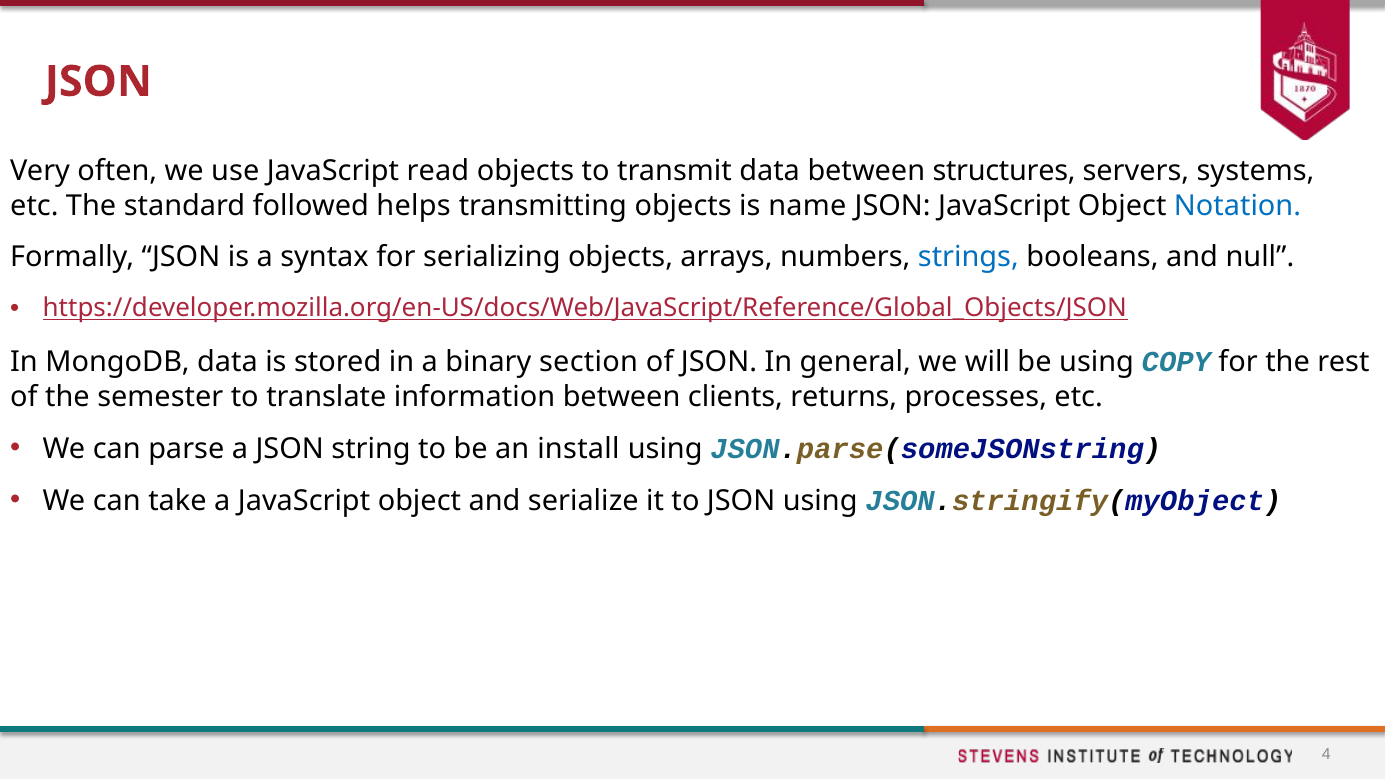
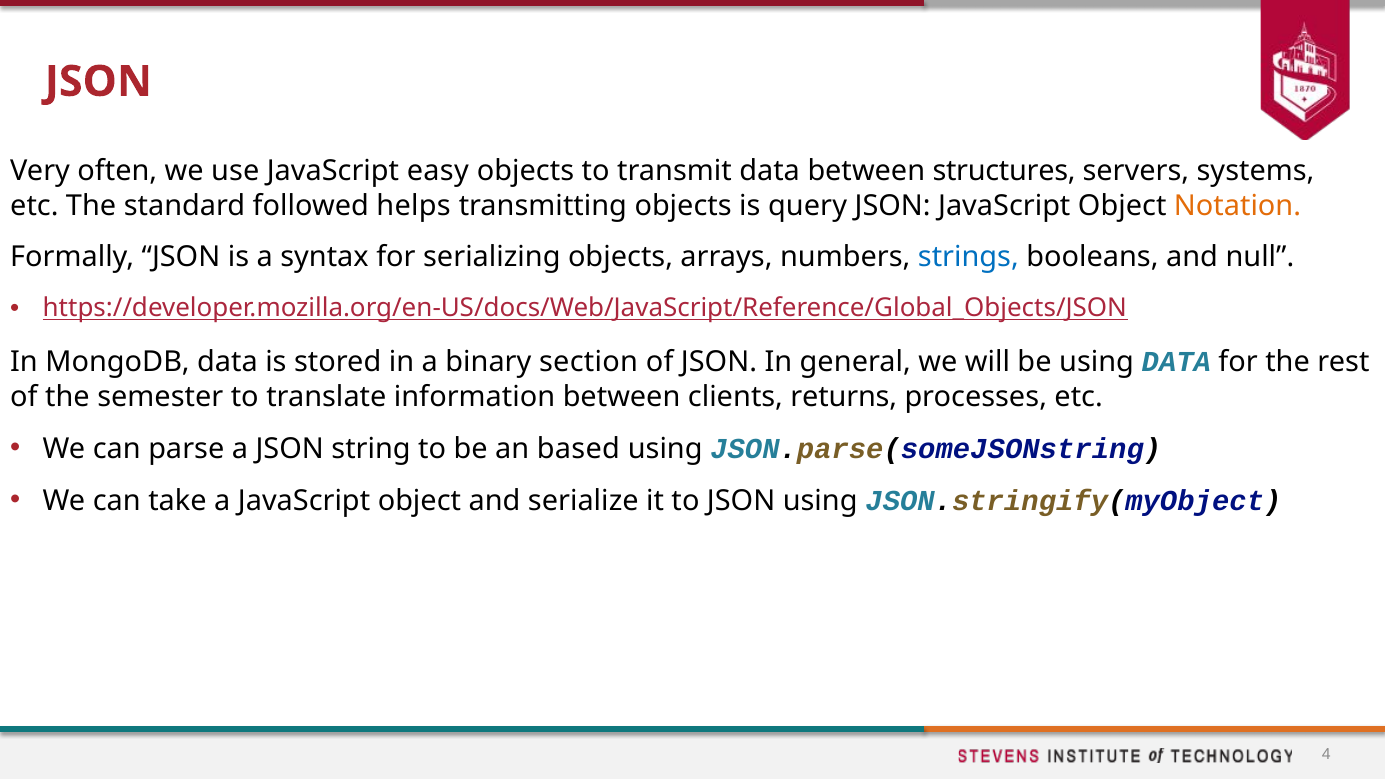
read: read -> easy
name: name -> query
Notation colour: blue -> orange
using COPY: COPY -> DATA
install: install -> based
